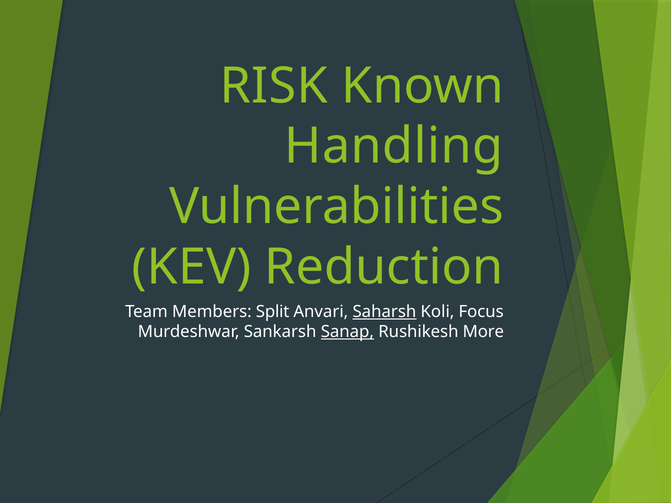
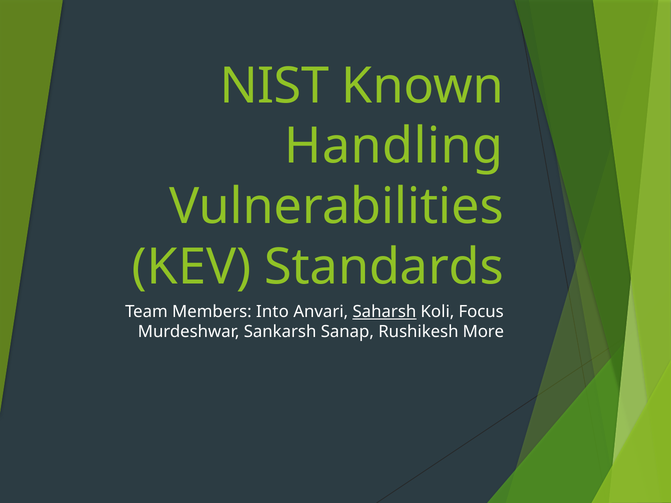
RISK: RISK -> NIST
Reduction: Reduction -> Standards
Split: Split -> Into
Sanap underline: present -> none
